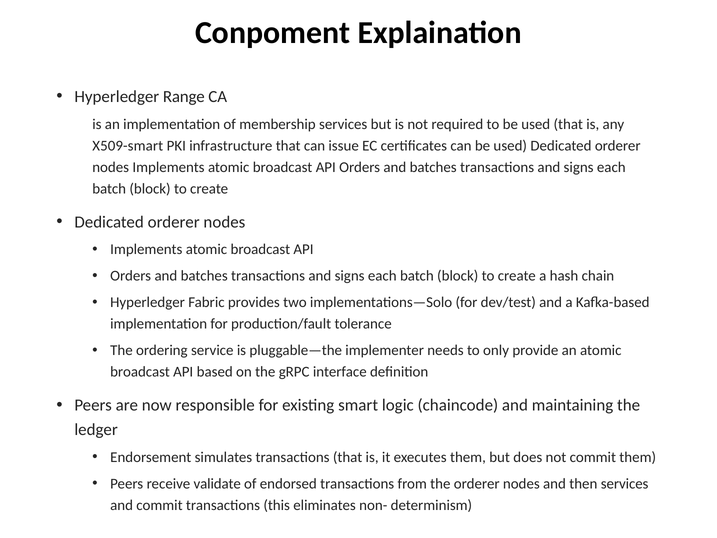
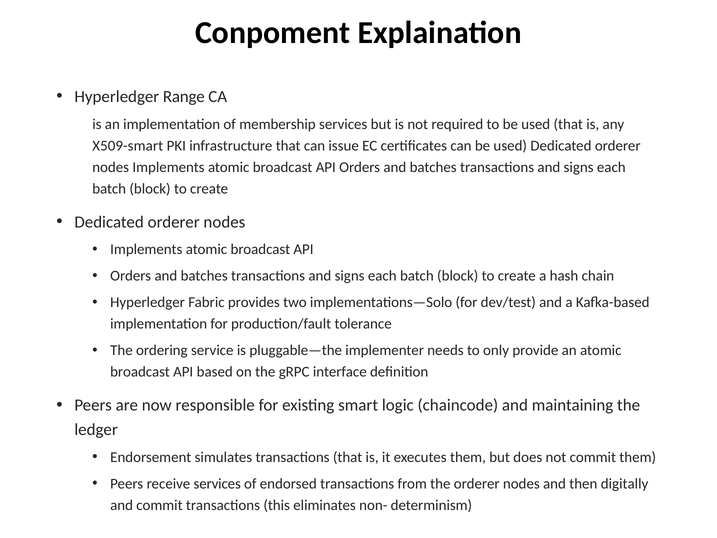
receive validate: validate -> services
then services: services -> digitally
